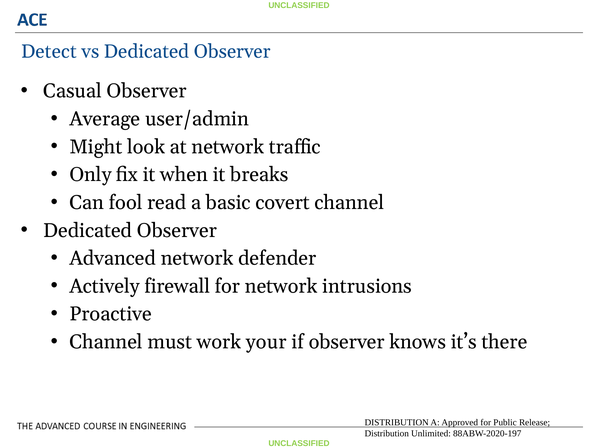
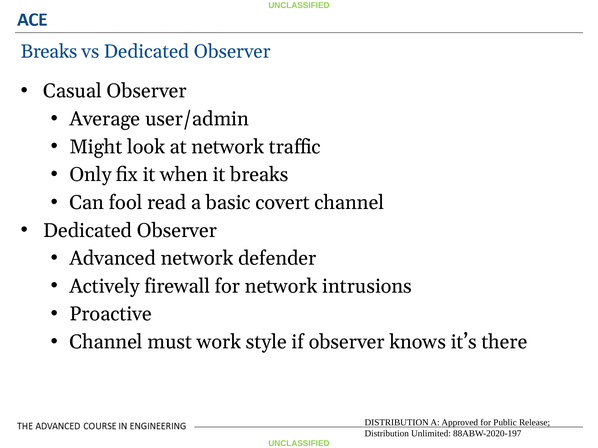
Detect at (49, 52): Detect -> Breaks
your: your -> style
